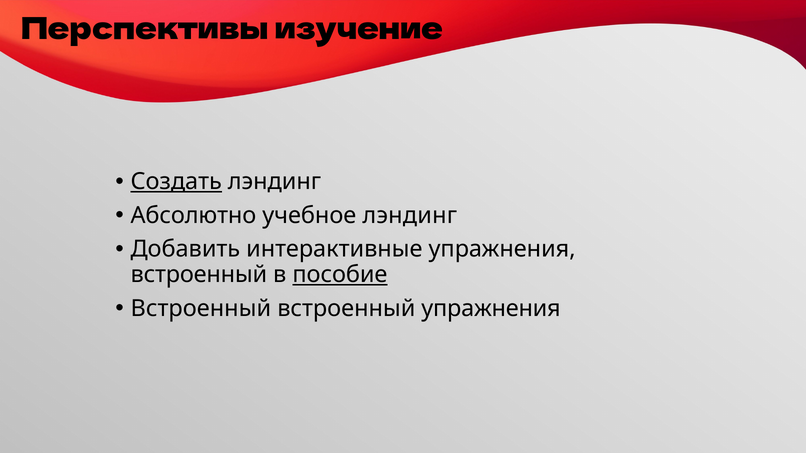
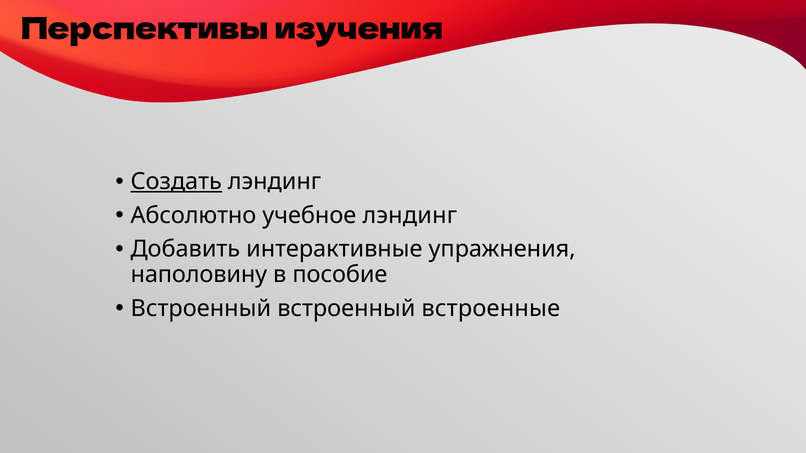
изучение: изучение -> изучения
встроенный at (199, 275): встроенный -> наполовину
пособие underline: present -> none
встроенный упражнения: упражнения -> встроенные
